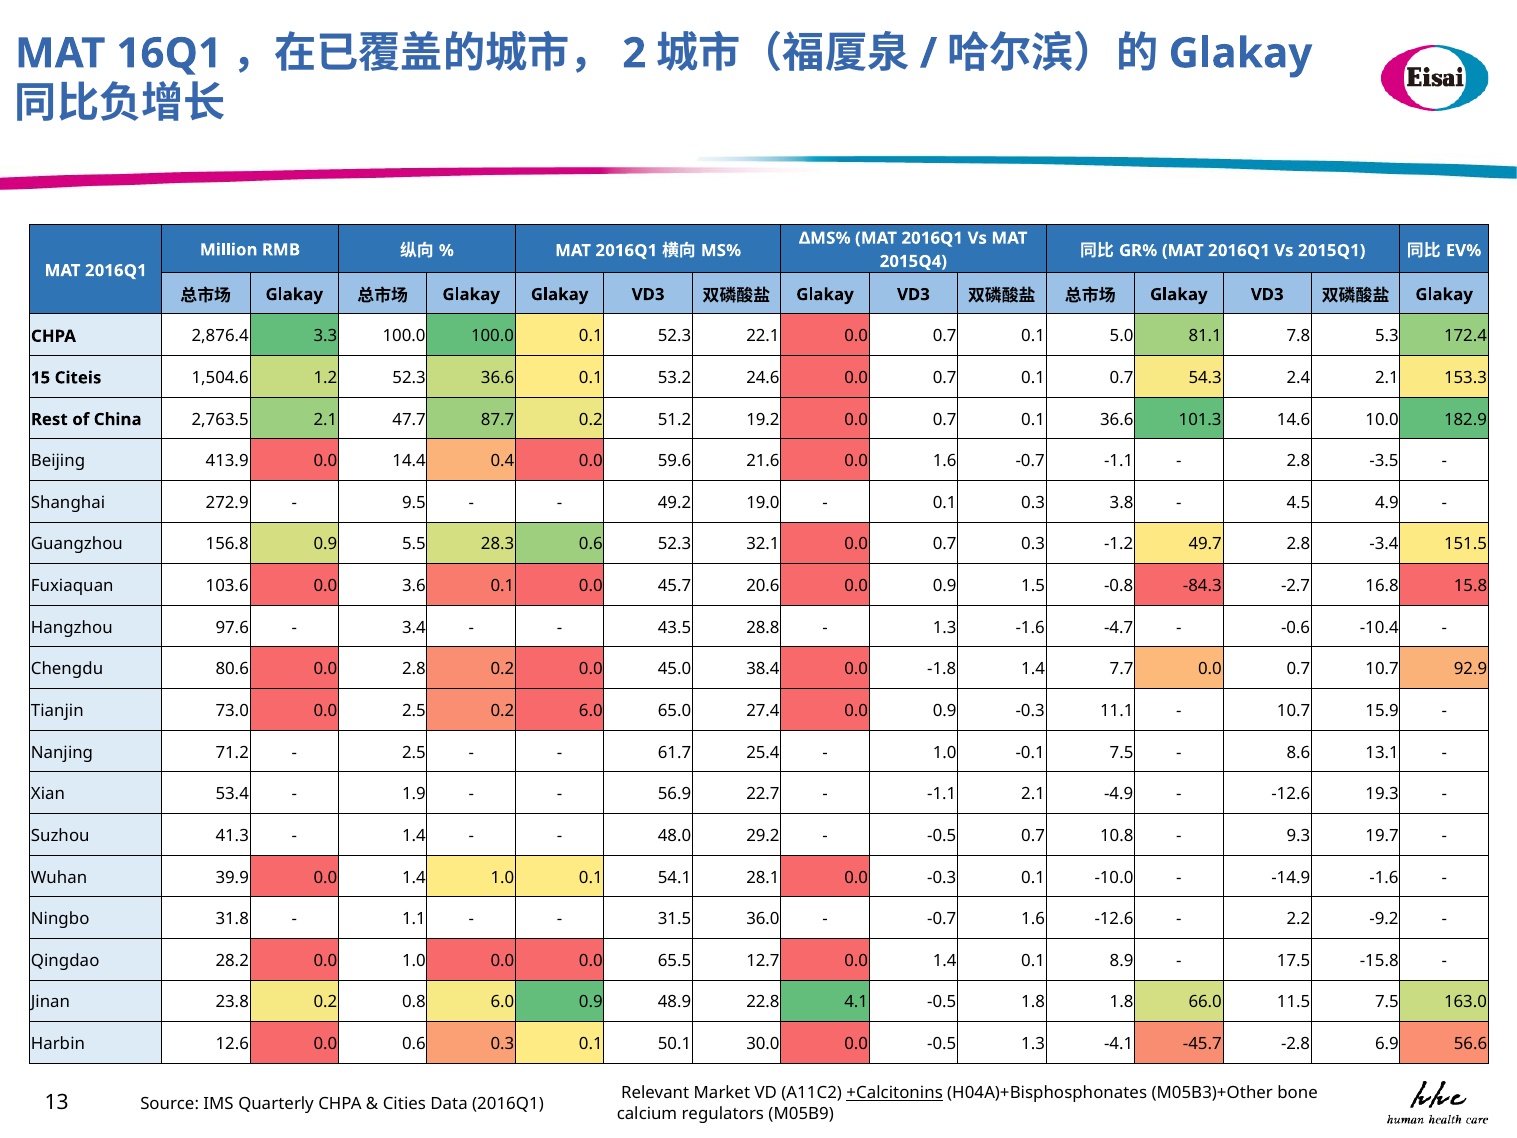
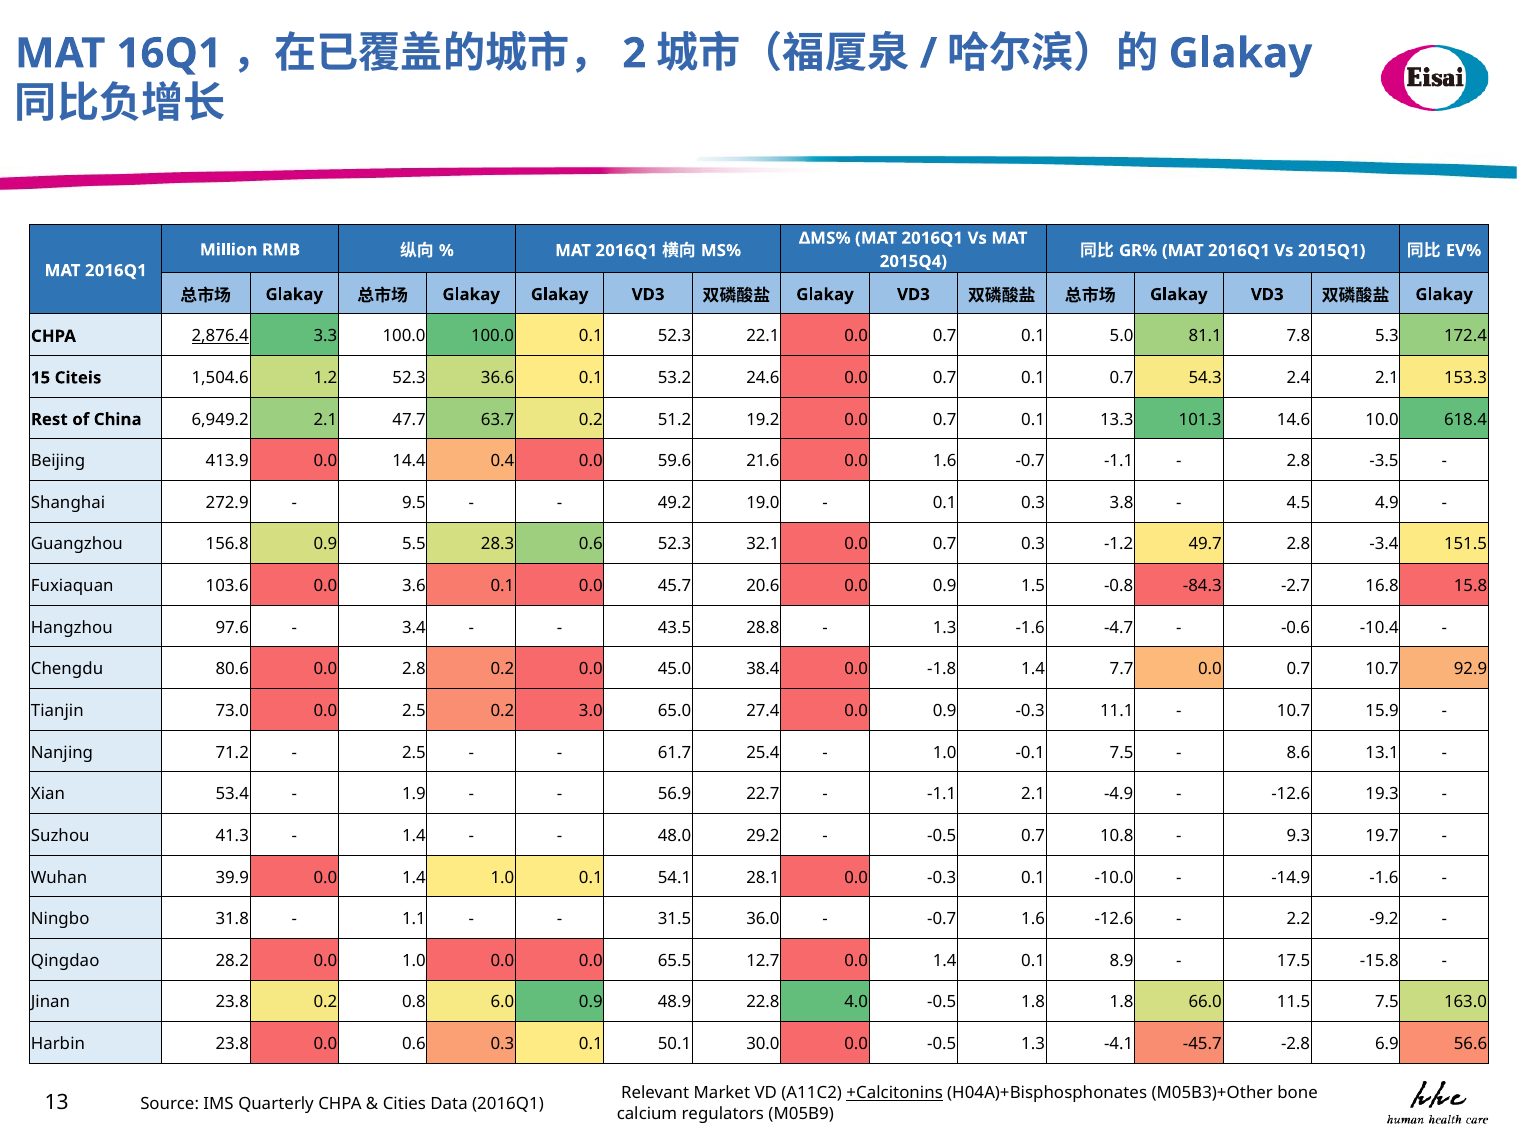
2,876.4 underline: none -> present
2,763.5: 2,763.5 -> 6,949.2
87.7: 87.7 -> 63.7
0.1 36.6: 36.6 -> 13.3
182.9: 182.9 -> 618.4
0.2 6.0: 6.0 -> 3.0
4.1: 4.1 -> 4.0
Harbin 12.6: 12.6 -> 23.8
